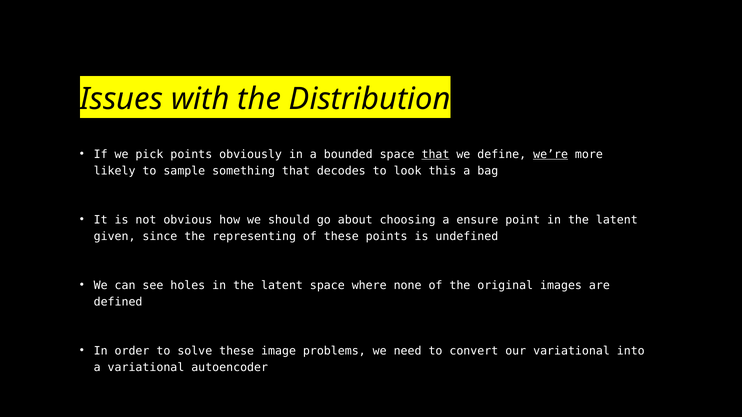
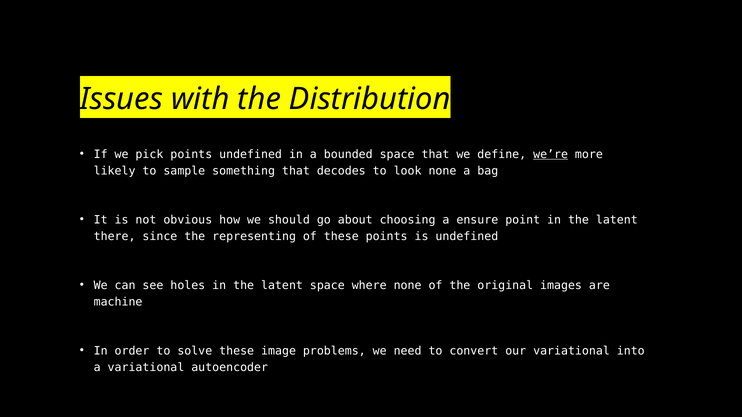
points obviously: obviously -> undefined
that at (435, 154) underline: present -> none
look this: this -> none
given: given -> there
defined: defined -> machine
